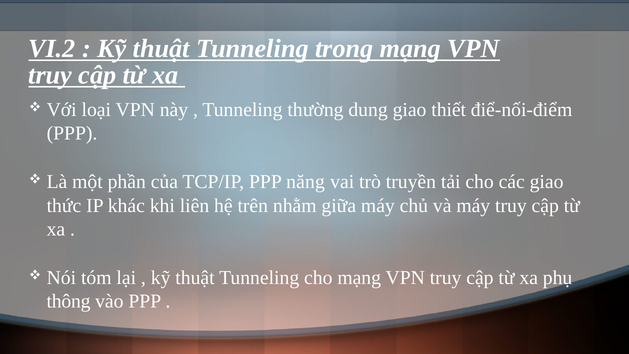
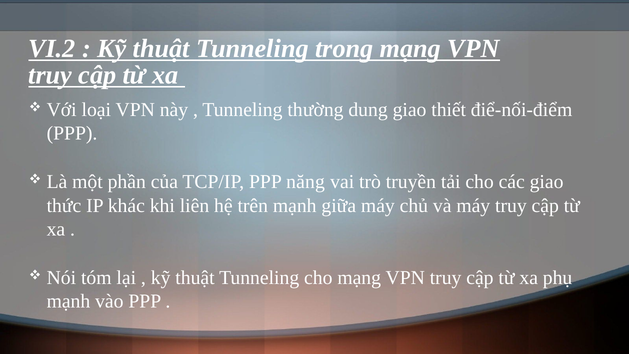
trên nhằm: nhằm -> mạnh
thông at (69, 301): thông -> mạnh
